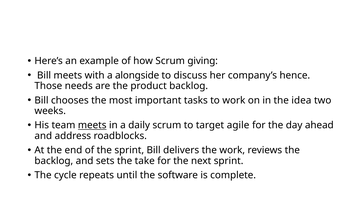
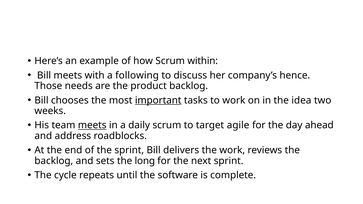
giving: giving -> within
alongside: alongside -> following
important underline: none -> present
take: take -> long
